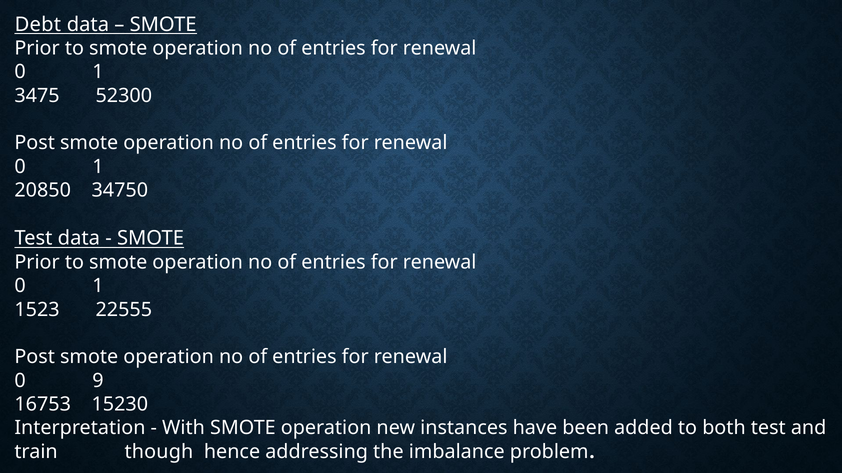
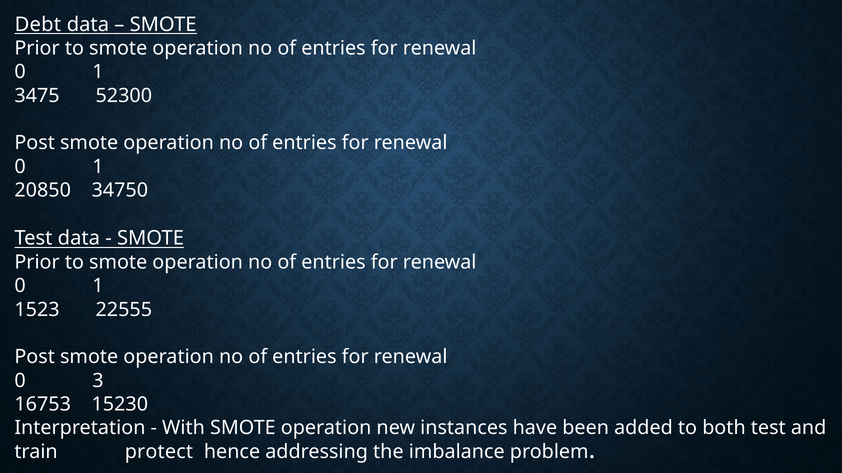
9: 9 -> 3
though: though -> protect
